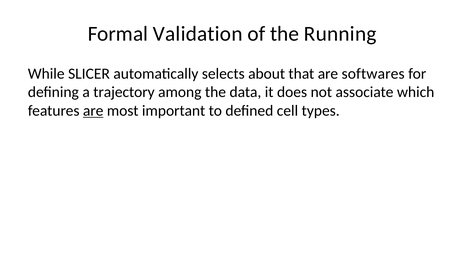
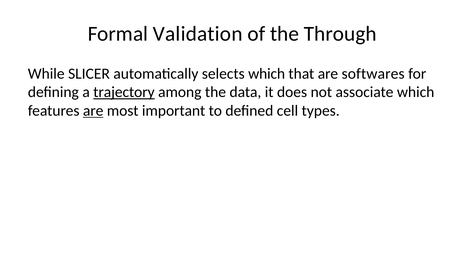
Running: Running -> Through
selects about: about -> which
trajectory underline: none -> present
